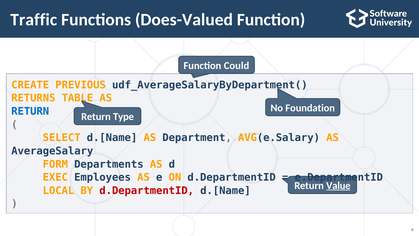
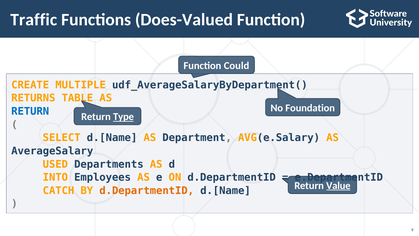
PREVIOUS: PREVIOUS -> MULTIPLE
Type underline: none -> present
FORM: FORM -> USED
EXEC: EXEC -> INTO
LOCAL: LOCAL -> CATCH
d.DepartmentID at (147, 190) colour: red -> orange
